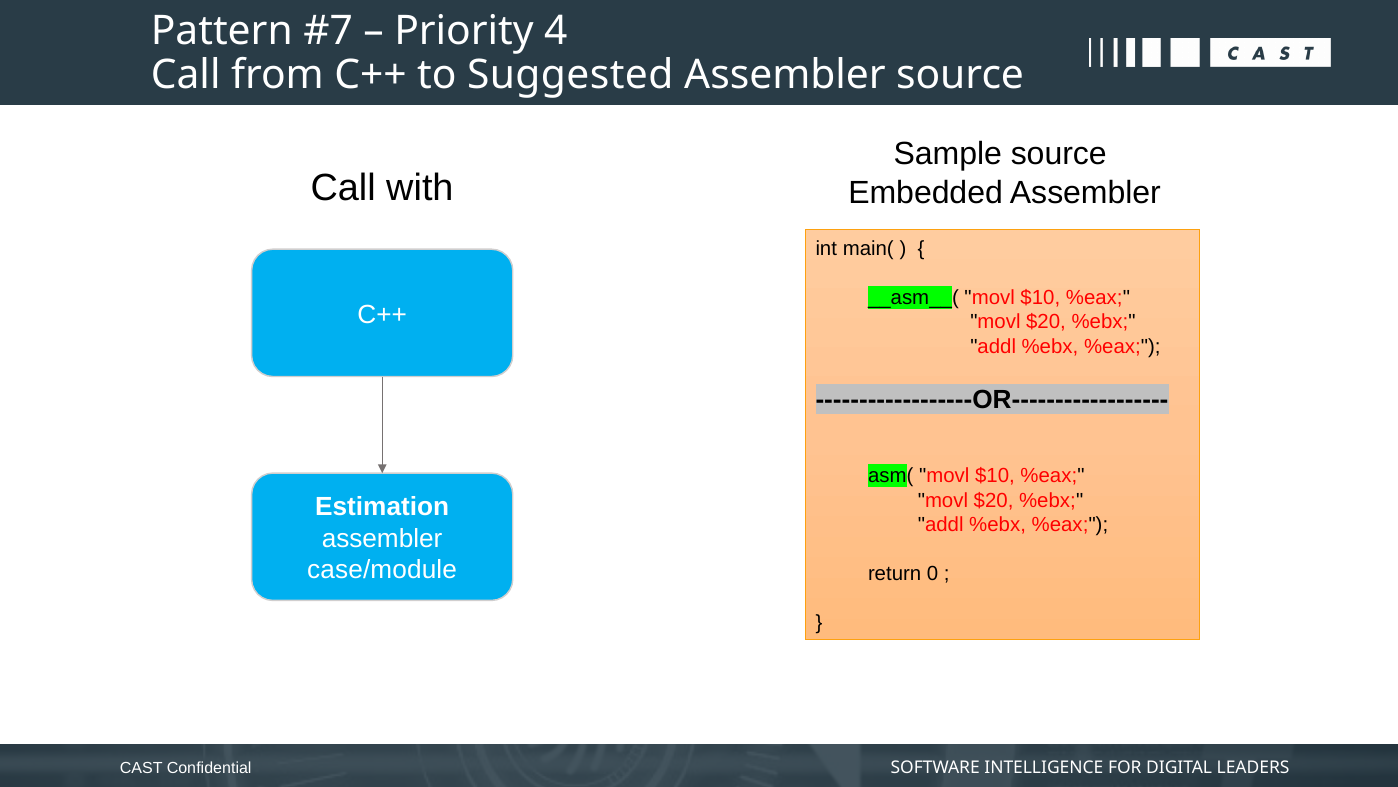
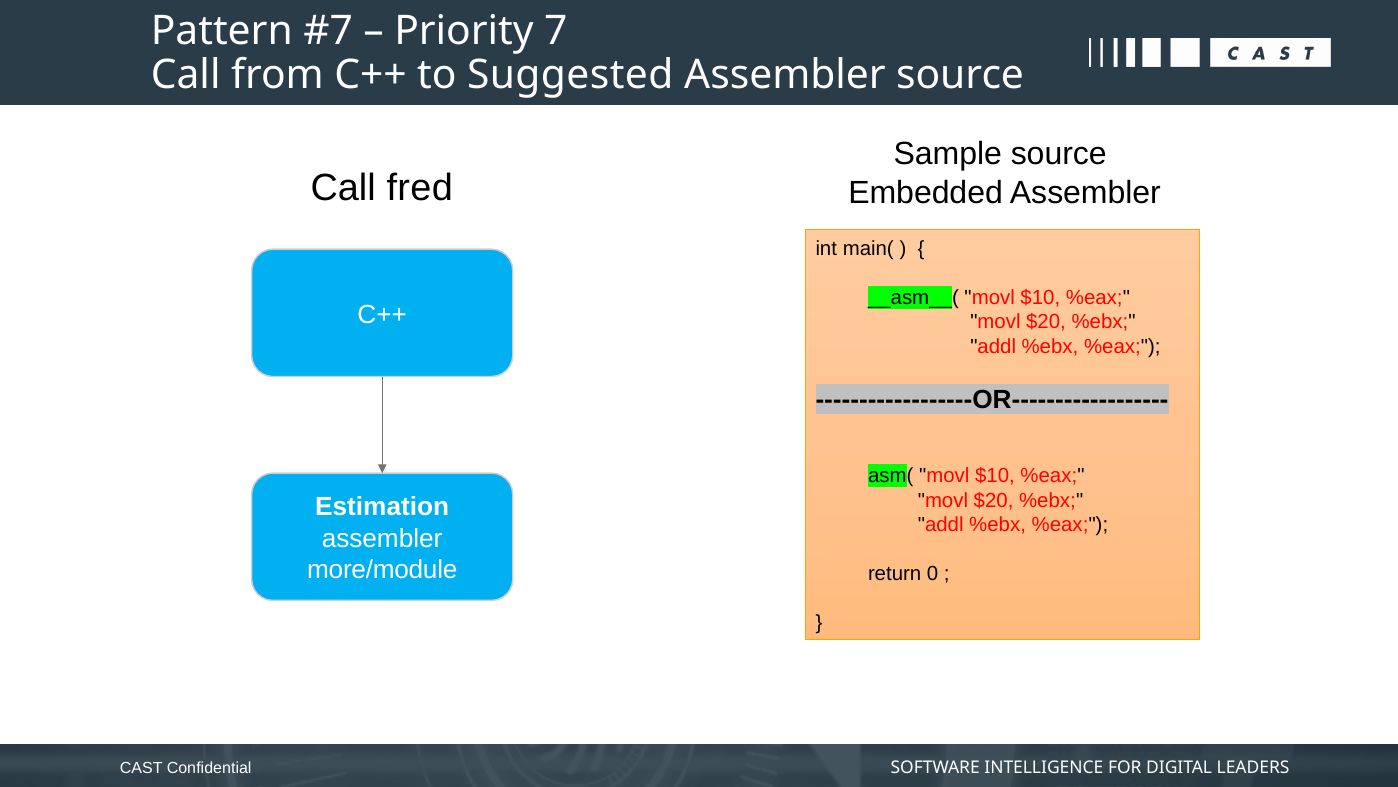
4: 4 -> 7
with: with -> fred
case/module: case/module -> more/module
